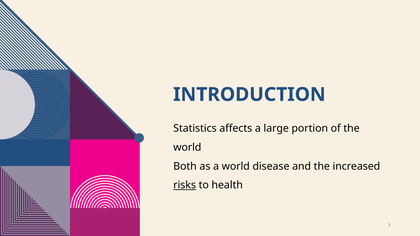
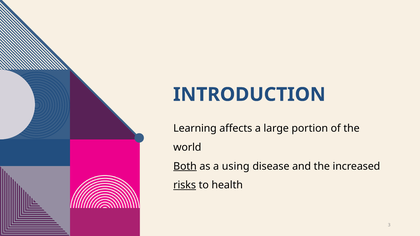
Statistics: Statistics -> Learning
Both underline: none -> present
a world: world -> using
